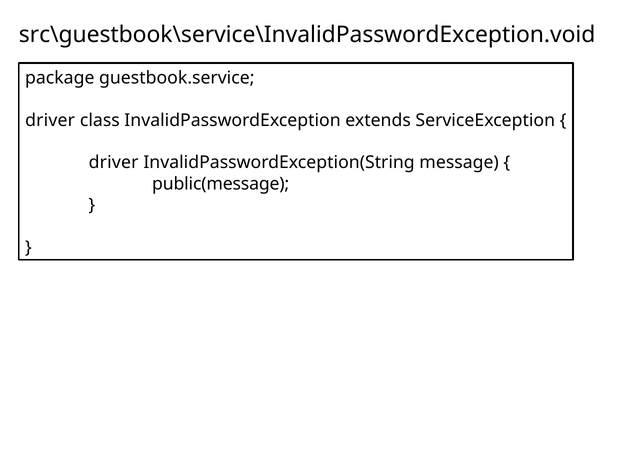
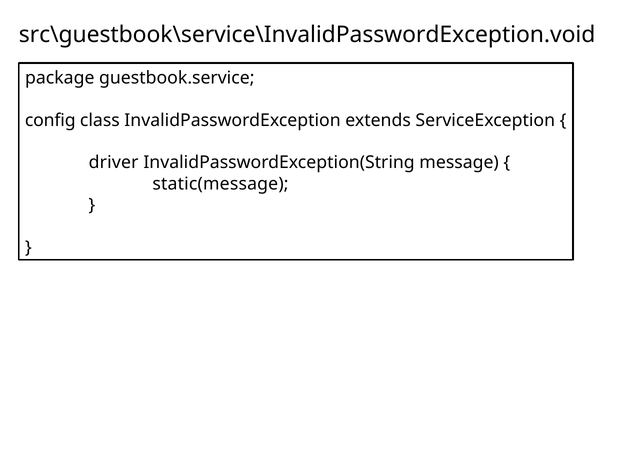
driver at (50, 120): driver -> config
public(message: public(message -> static(message
